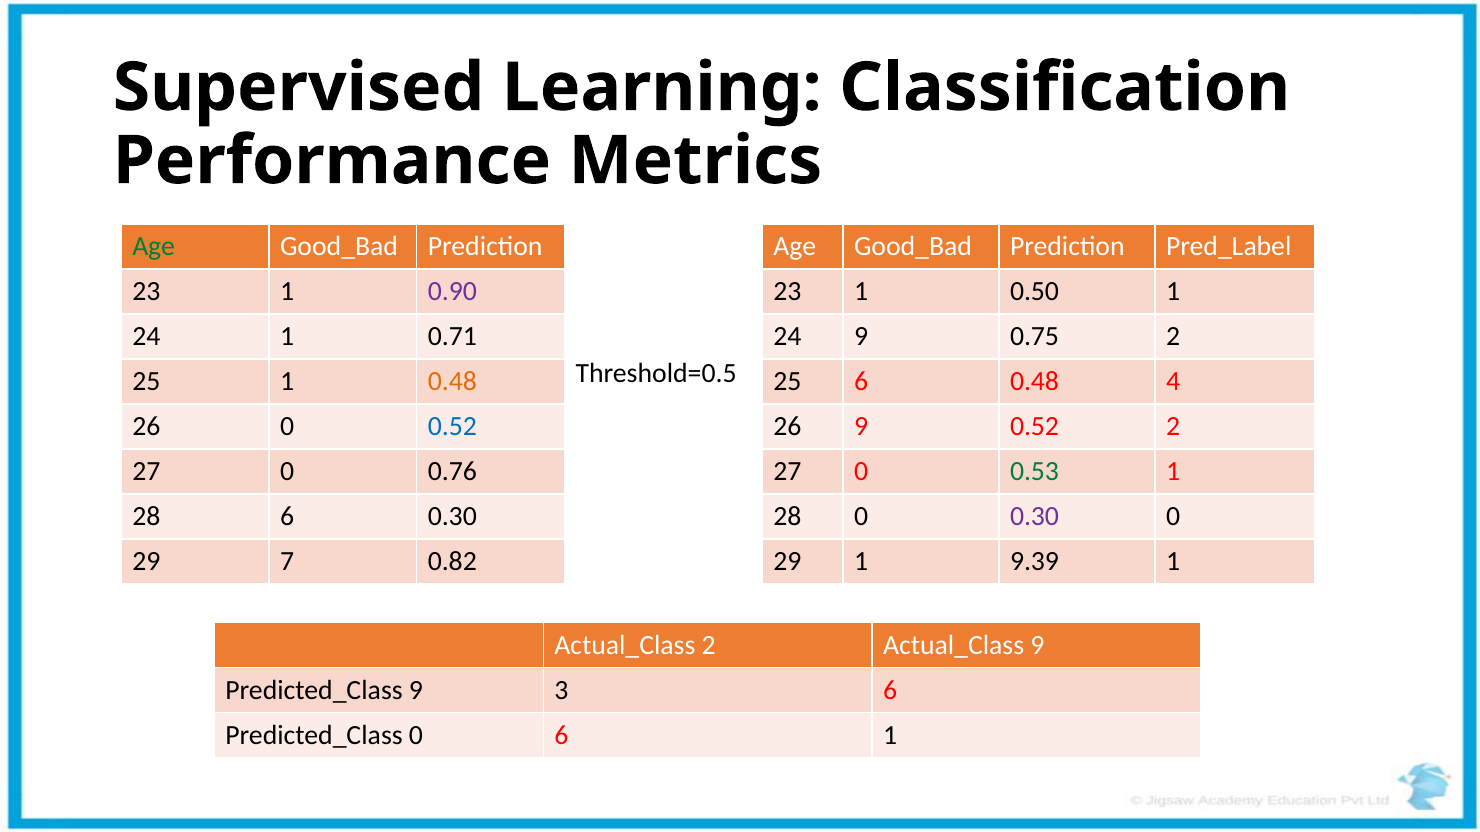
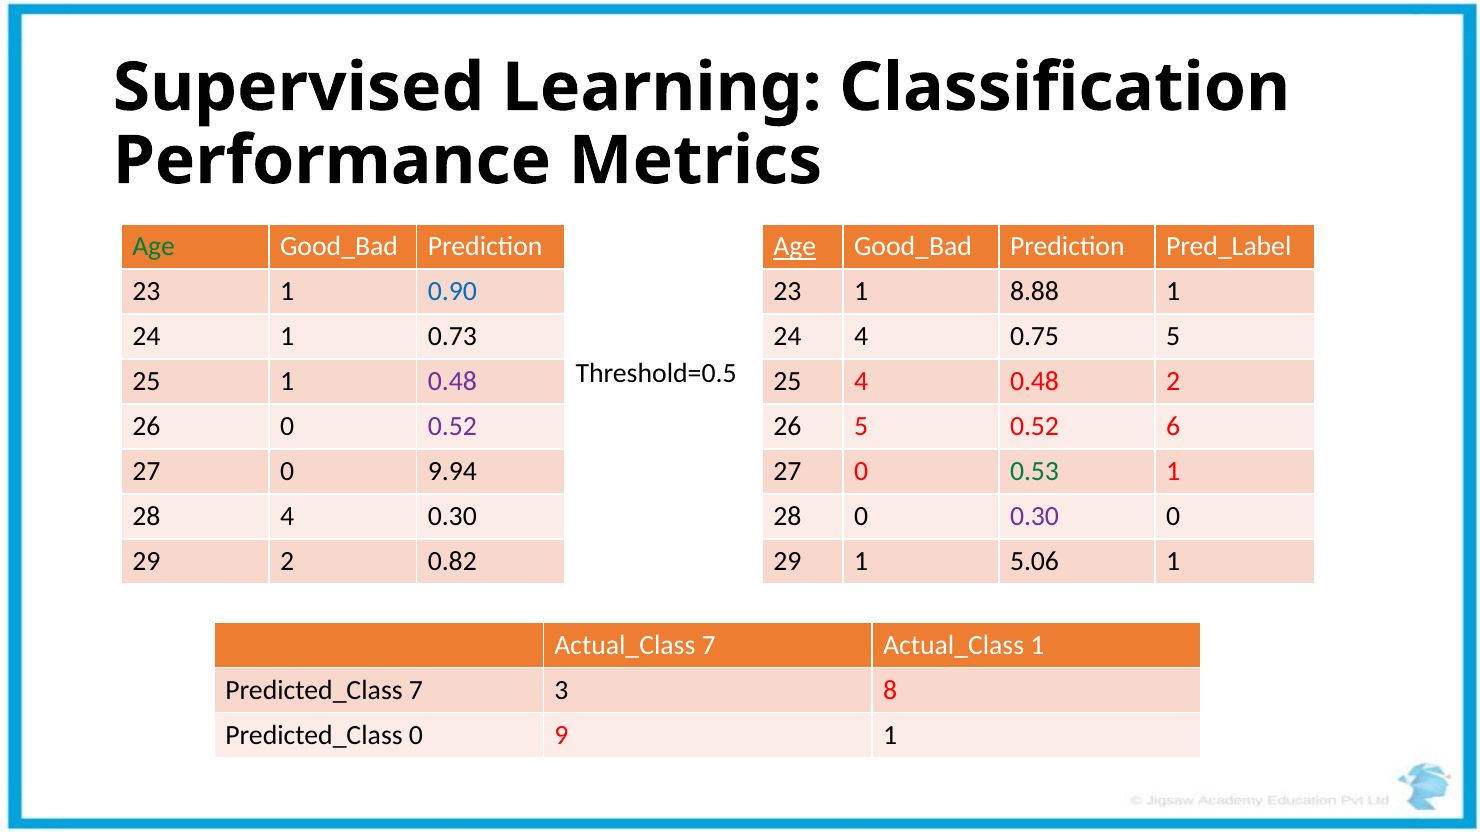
Age at (795, 247) underline: none -> present
0.90 colour: purple -> blue
0.50: 0.50 -> 8.88
0.71: 0.71 -> 0.73
24 9: 9 -> 4
0.75 2: 2 -> 5
0.48 at (452, 382) colour: orange -> purple
25 6: 6 -> 4
0.48 4: 4 -> 2
0.52 at (452, 427) colour: blue -> purple
26 9: 9 -> 5
0.52 2: 2 -> 6
0.76: 0.76 -> 9.94
28 6: 6 -> 4
29 7: 7 -> 2
9.39: 9.39 -> 5.06
2 at (709, 646): 2 -> 7
9 at (1037, 646): 9 -> 1
9 at (416, 691): 9 -> 7
3 6: 6 -> 8
0 6: 6 -> 9
